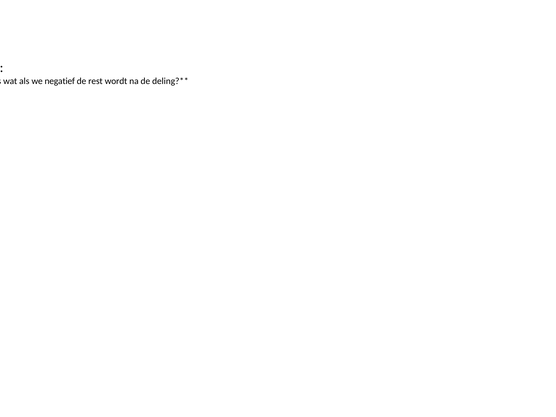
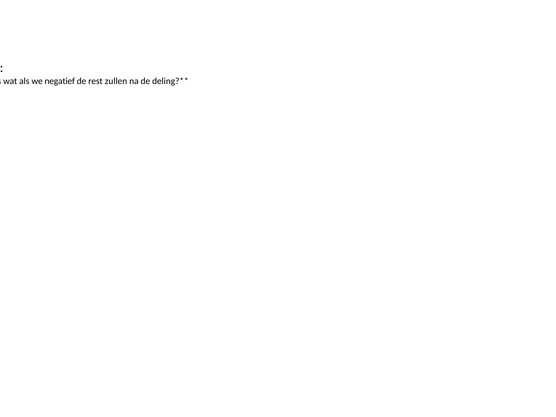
wordt: wordt -> zullen
